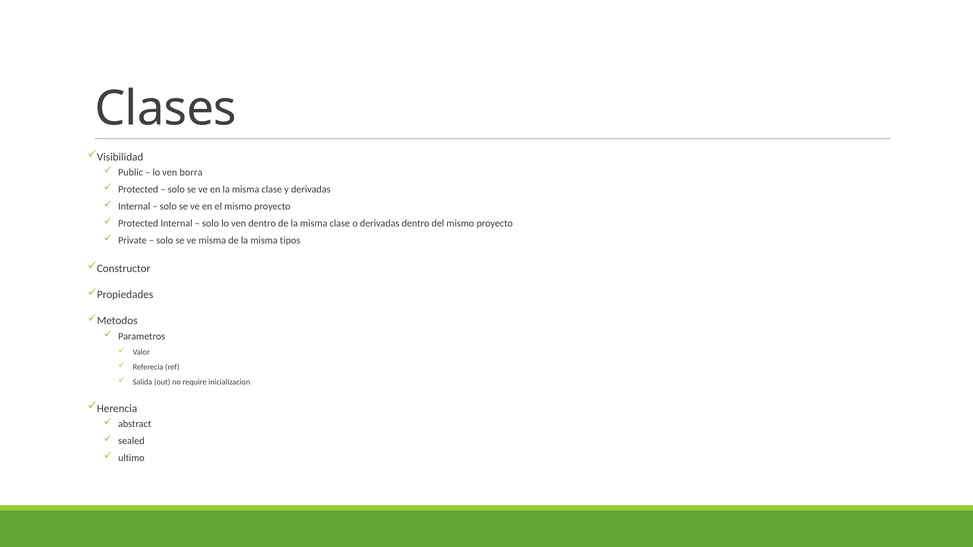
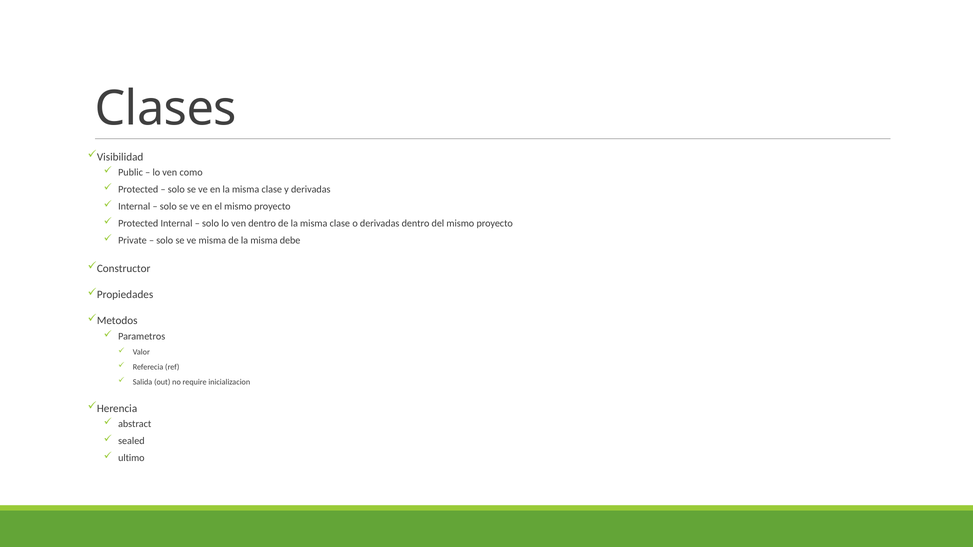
borra: borra -> como
tipos: tipos -> debe
